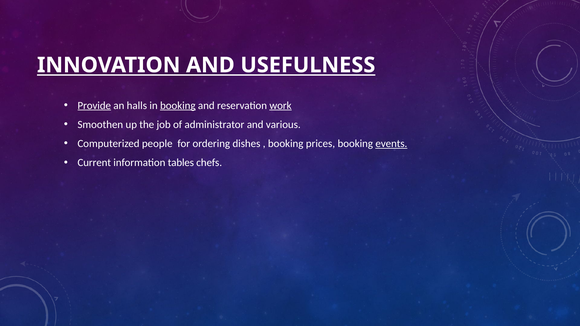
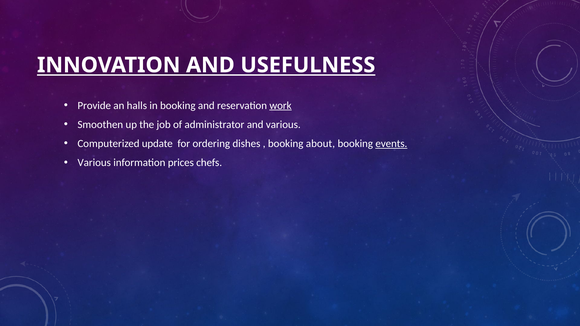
Provide underline: present -> none
booking at (178, 106) underline: present -> none
people: people -> update
prices: prices -> about
Current at (94, 163): Current -> Various
tables: tables -> prices
